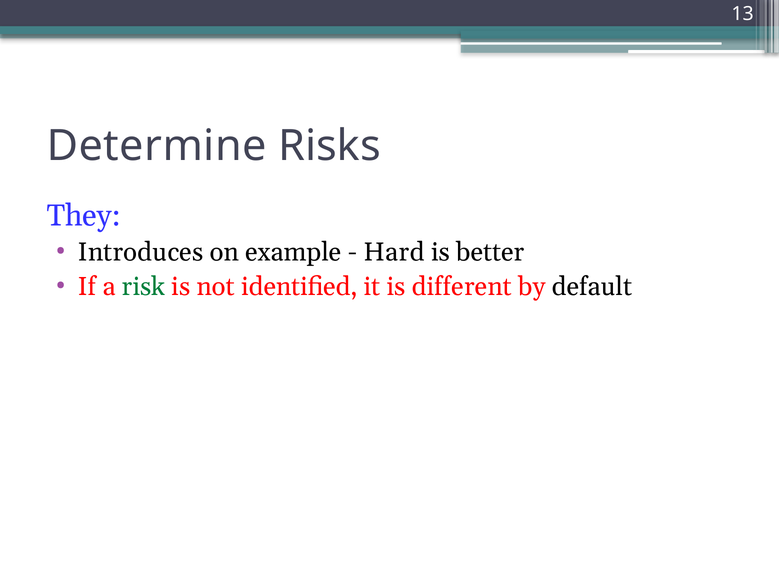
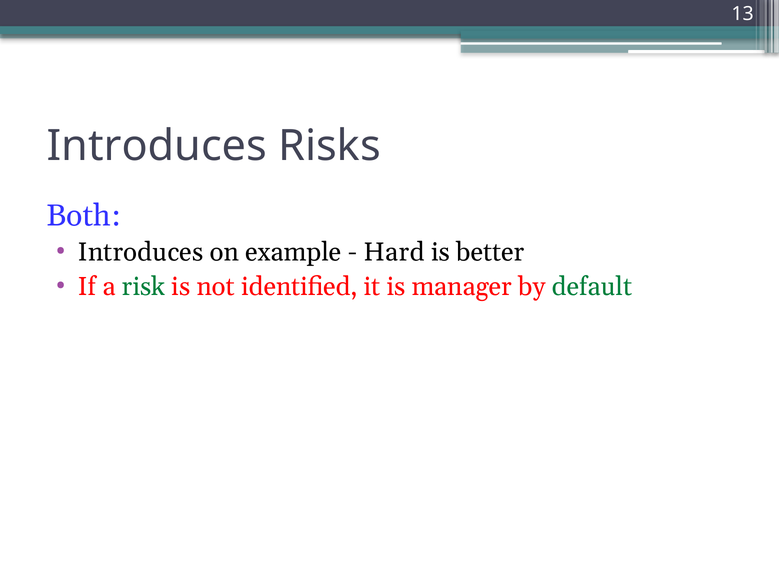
Determine at (157, 146): Determine -> Introduces
They: They -> Both
different: different -> manager
default colour: black -> green
